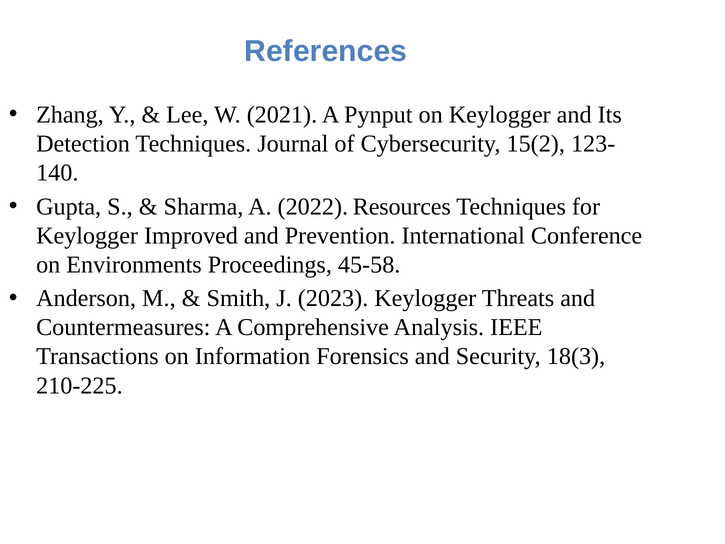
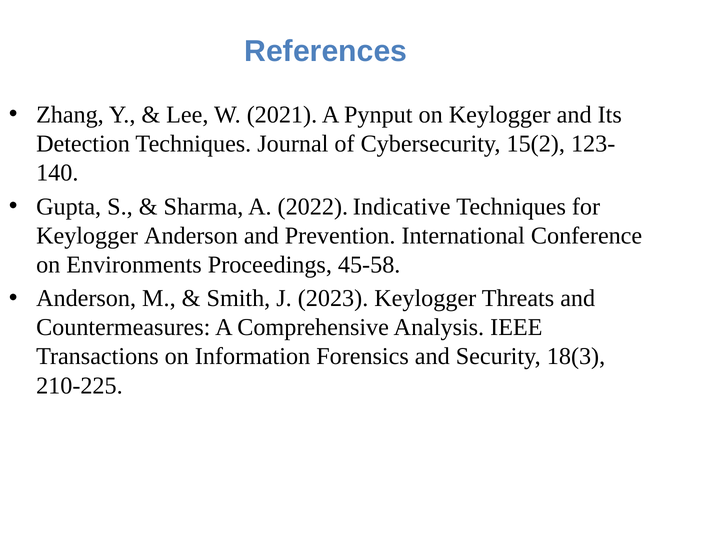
Resources: Resources -> Indicative
Keylogger Improved: Improved -> Anderson
